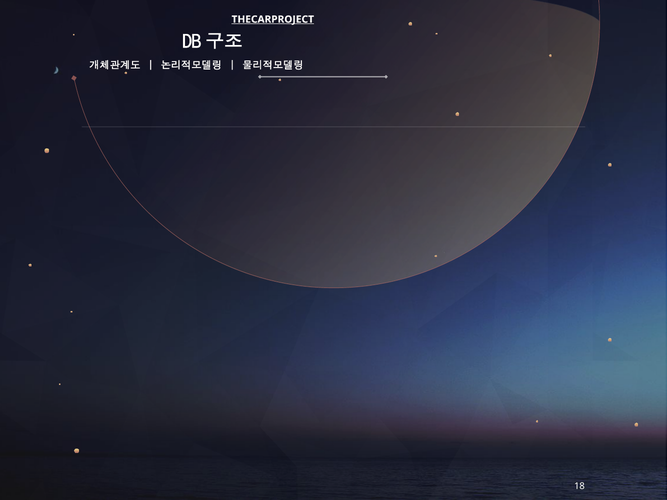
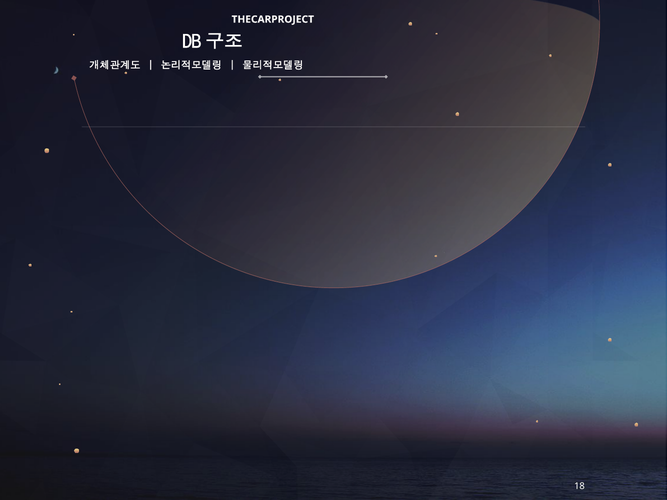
THECARPROJECT underline: present -> none
